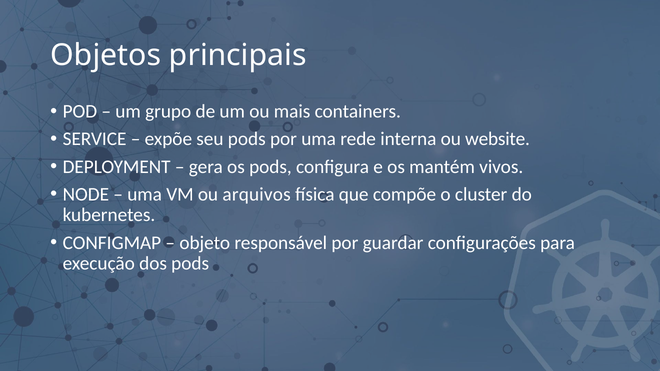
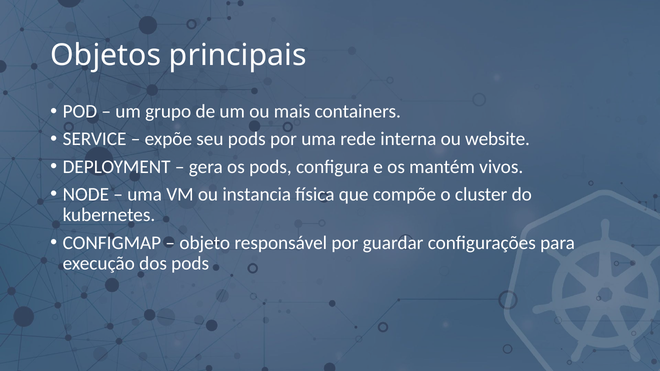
arquivos: arquivos -> instancia
